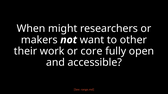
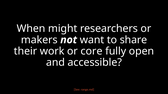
other: other -> share
